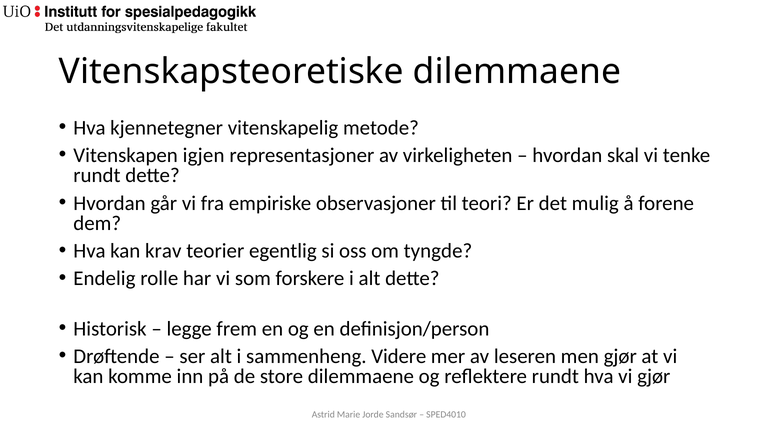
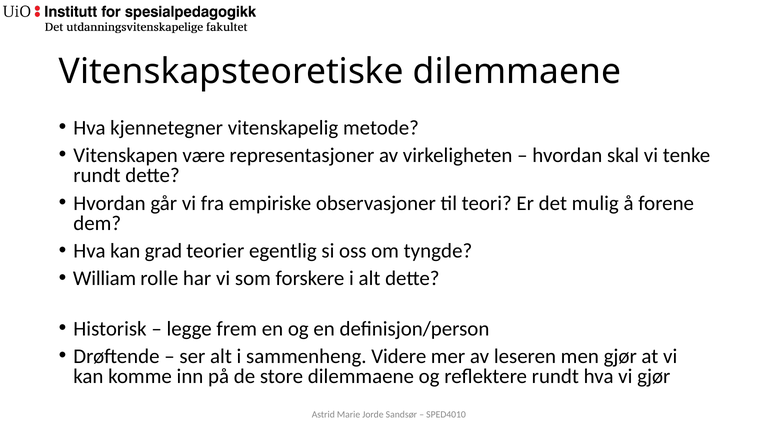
igjen: igjen -> være
krav: krav -> grad
Endelig: Endelig -> William
